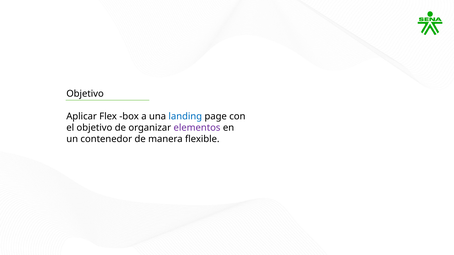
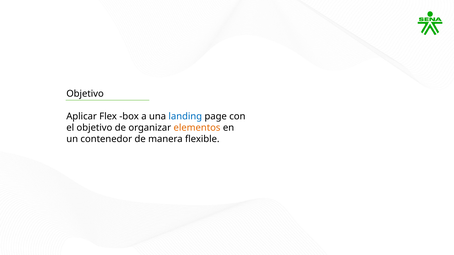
elementos colour: purple -> orange
